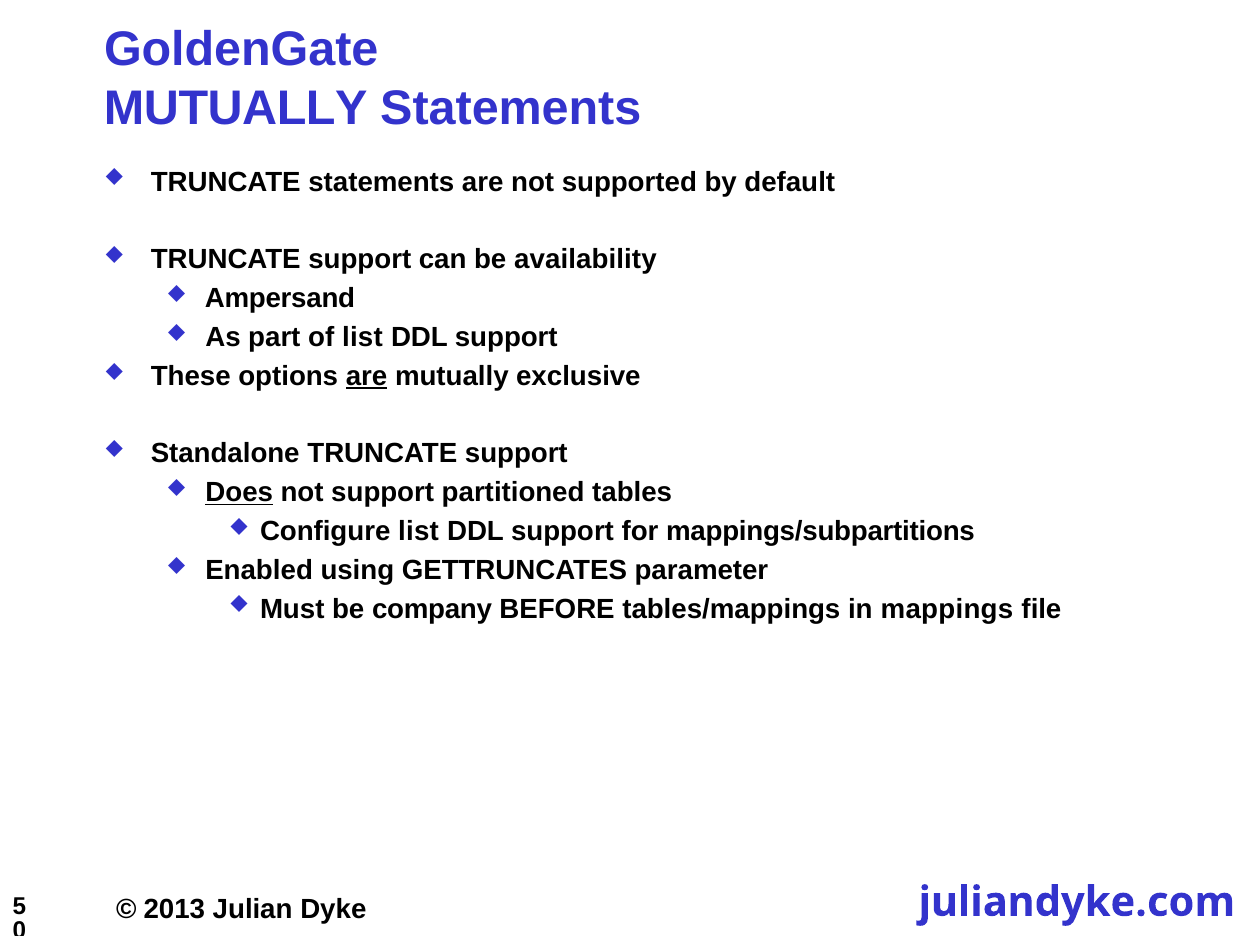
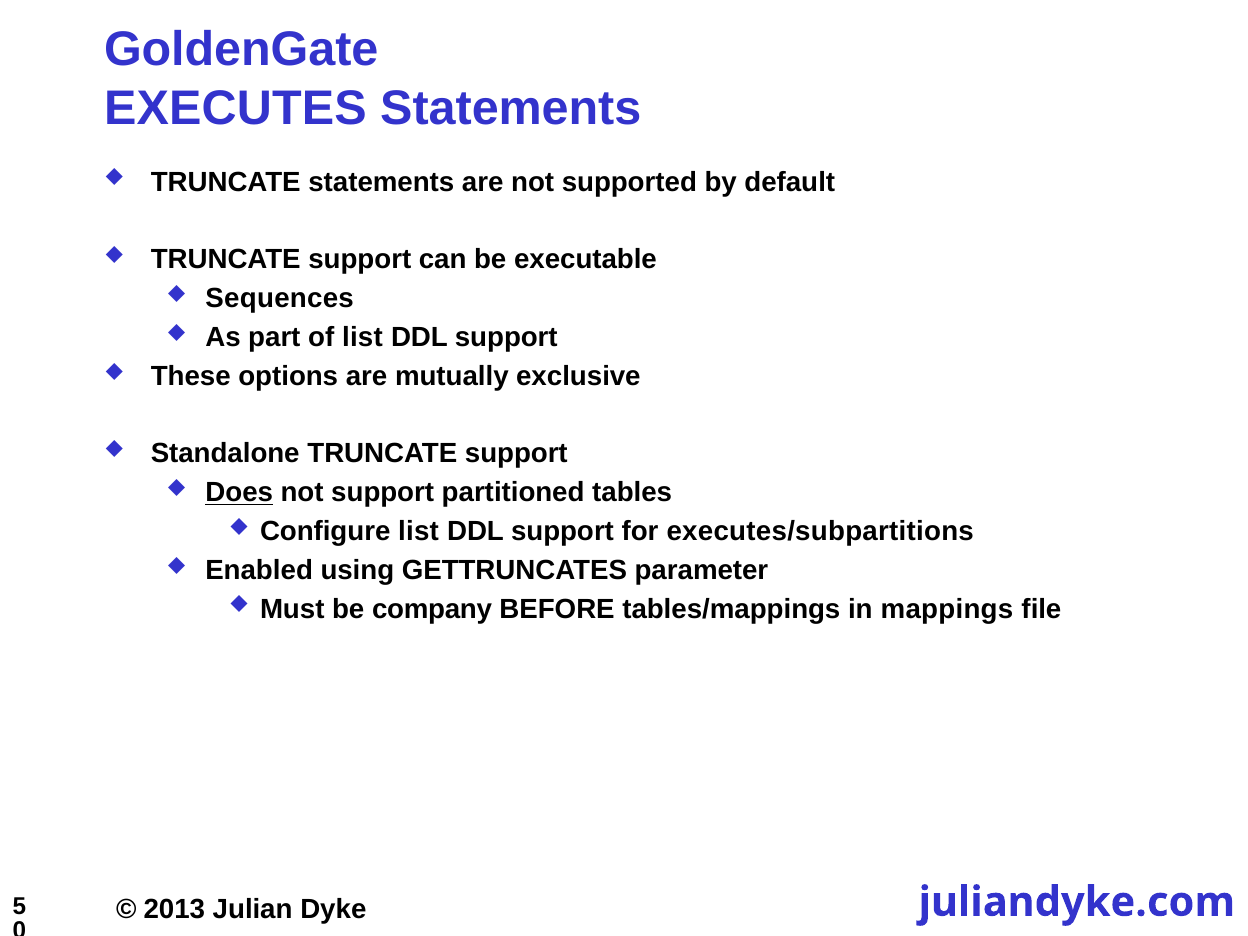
MUTUALLY at (236, 108): MUTUALLY -> EXECUTES
availability: availability -> executable
Ampersand: Ampersand -> Sequences
are at (367, 376) underline: present -> none
mappings/subpartitions: mappings/subpartitions -> executes/subpartitions
